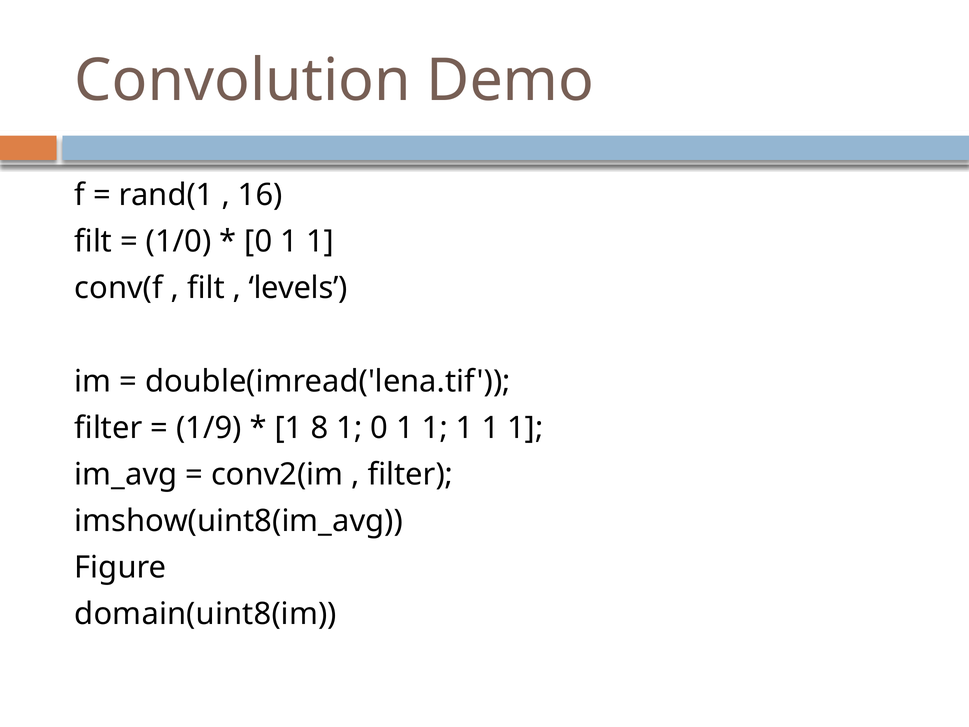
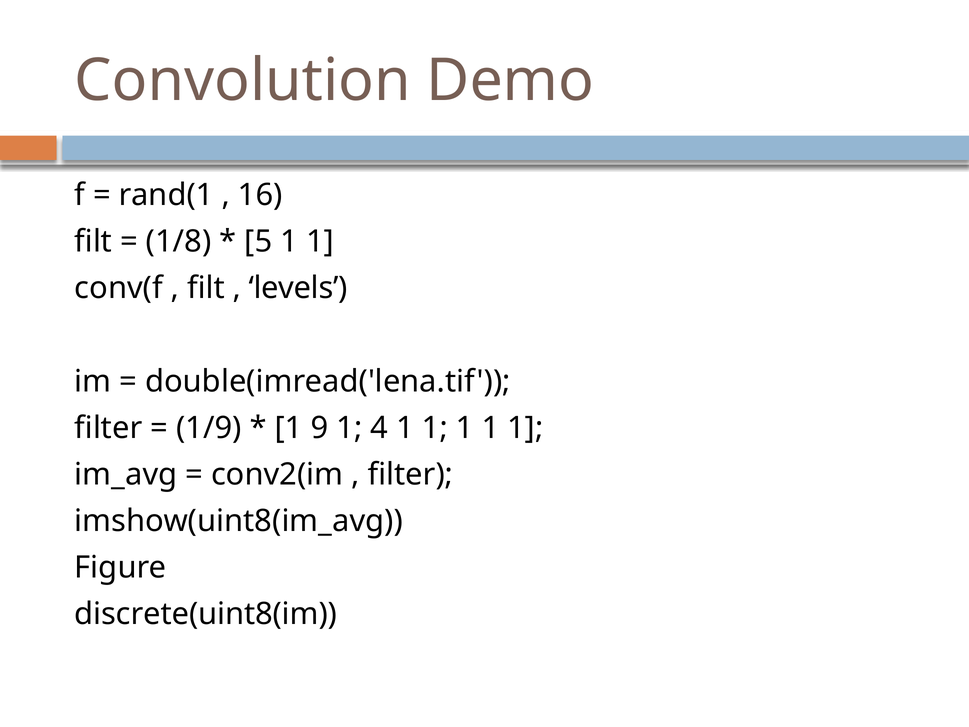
1/0: 1/0 -> 1/8
0 at (258, 242): 0 -> 5
8: 8 -> 9
1 0: 0 -> 4
domain(uint8(im: domain(uint8(im -> discrete(uint8(im
